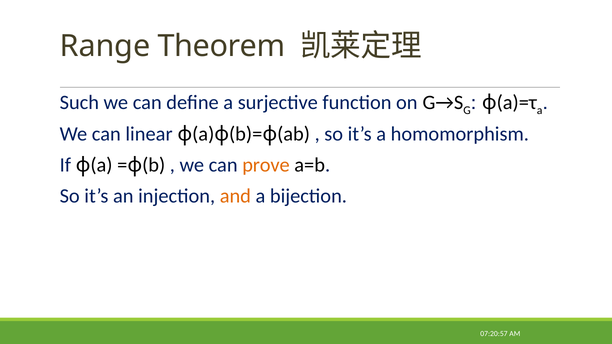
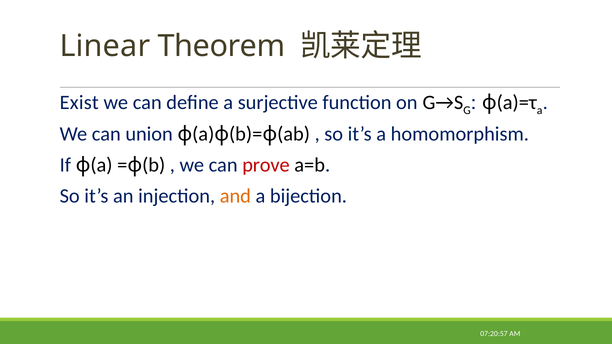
Range: Range -> Linear
Such: Such -> Exist
linear: linear -> union
prove colour: orange -> red
